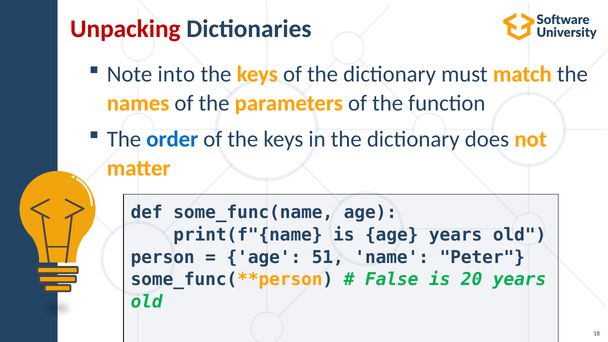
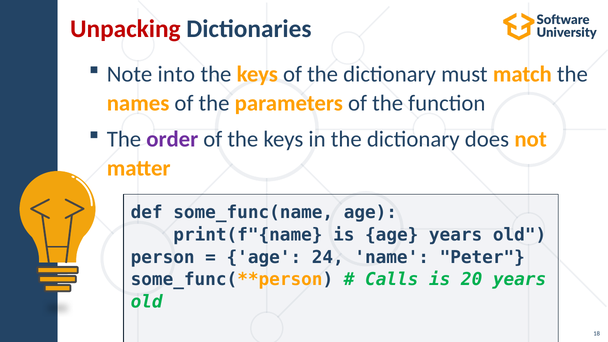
order colour: blue -> purple
51: 51 -> 24
False: False -> Calls
